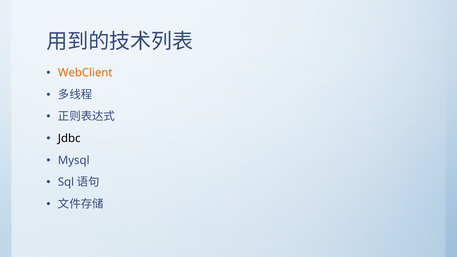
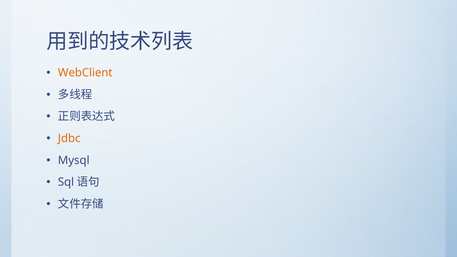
Jdbc colour: black -> orange
